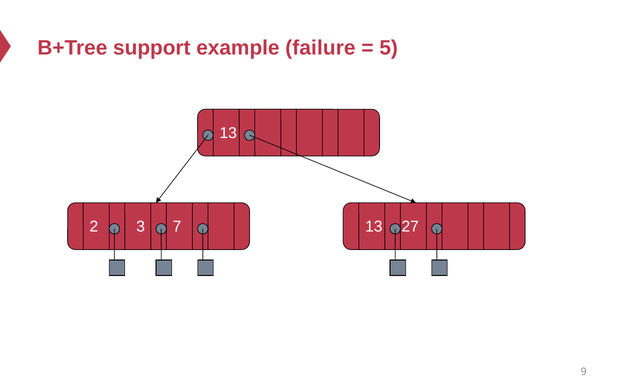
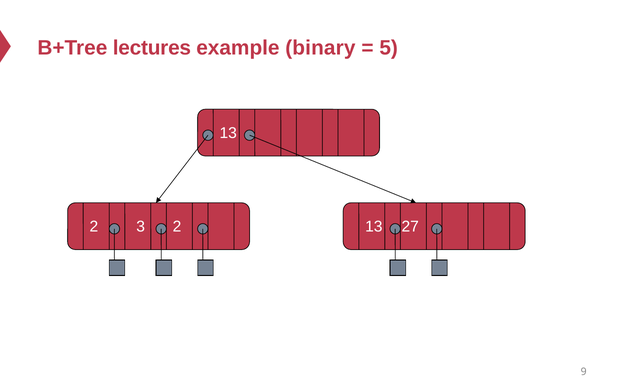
support: support -> lectures
failure: failure -> binary
3 7: 7 -> 2
